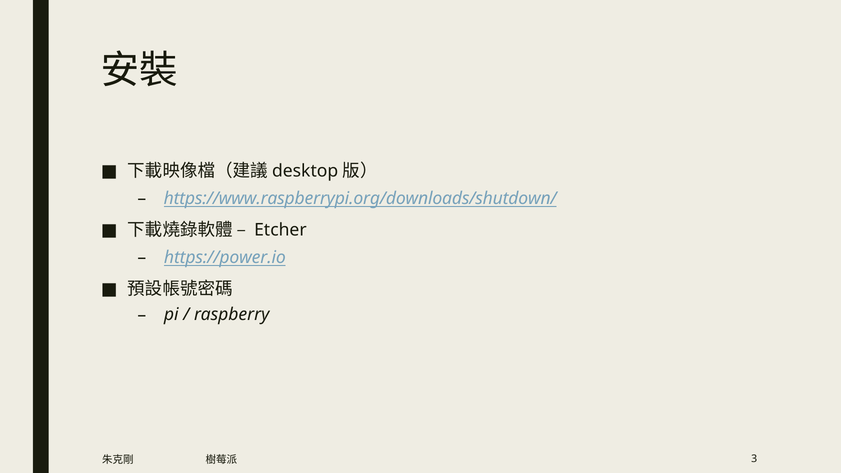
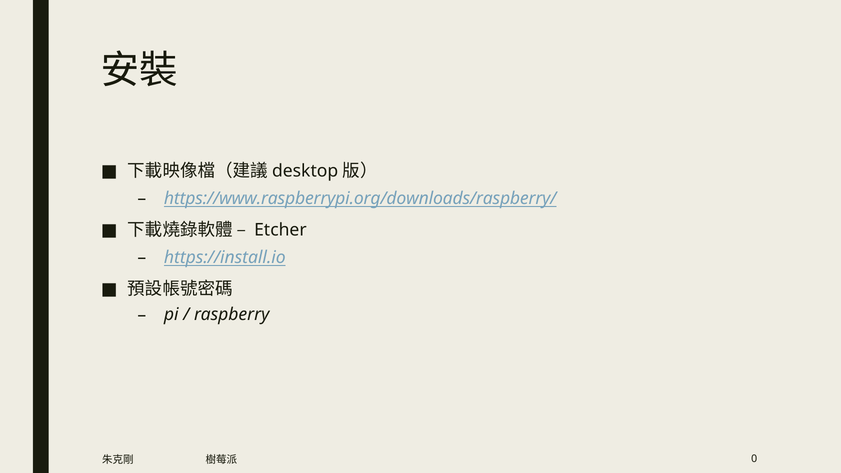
https://www.raspberrypi.org/downloads/shutdown/: https://www.raspberrypi.org/downloads/shutdown/ -> https://www.raspberrypi.org/downloads/raspberry/
https://power.io: https://power.io -> https://install.io
3: 3 -> 0
